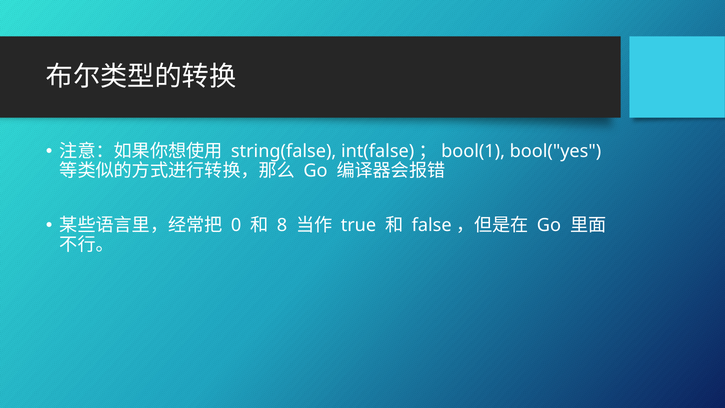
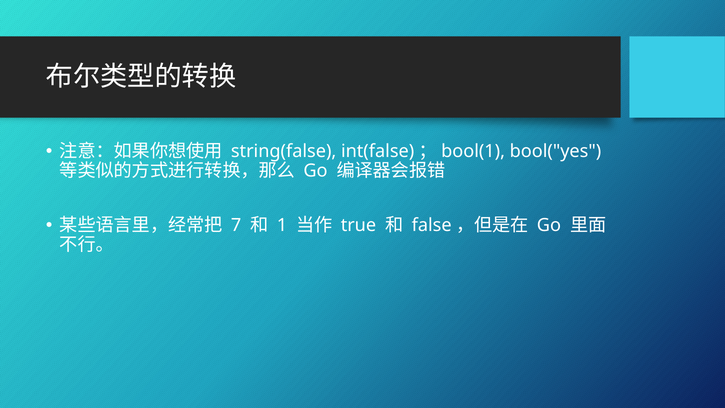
0: 0 -> 7
8: 8 -> 1
